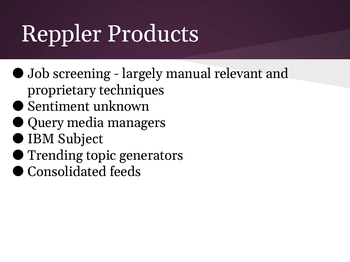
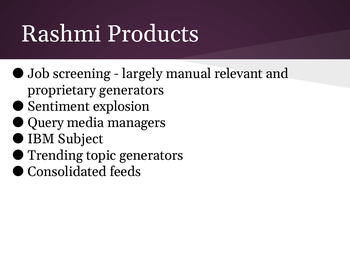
Reppler: Reppler -> Rashmi
proprietary techniques: techniques -> generators
unknown: unknown -> explosion
